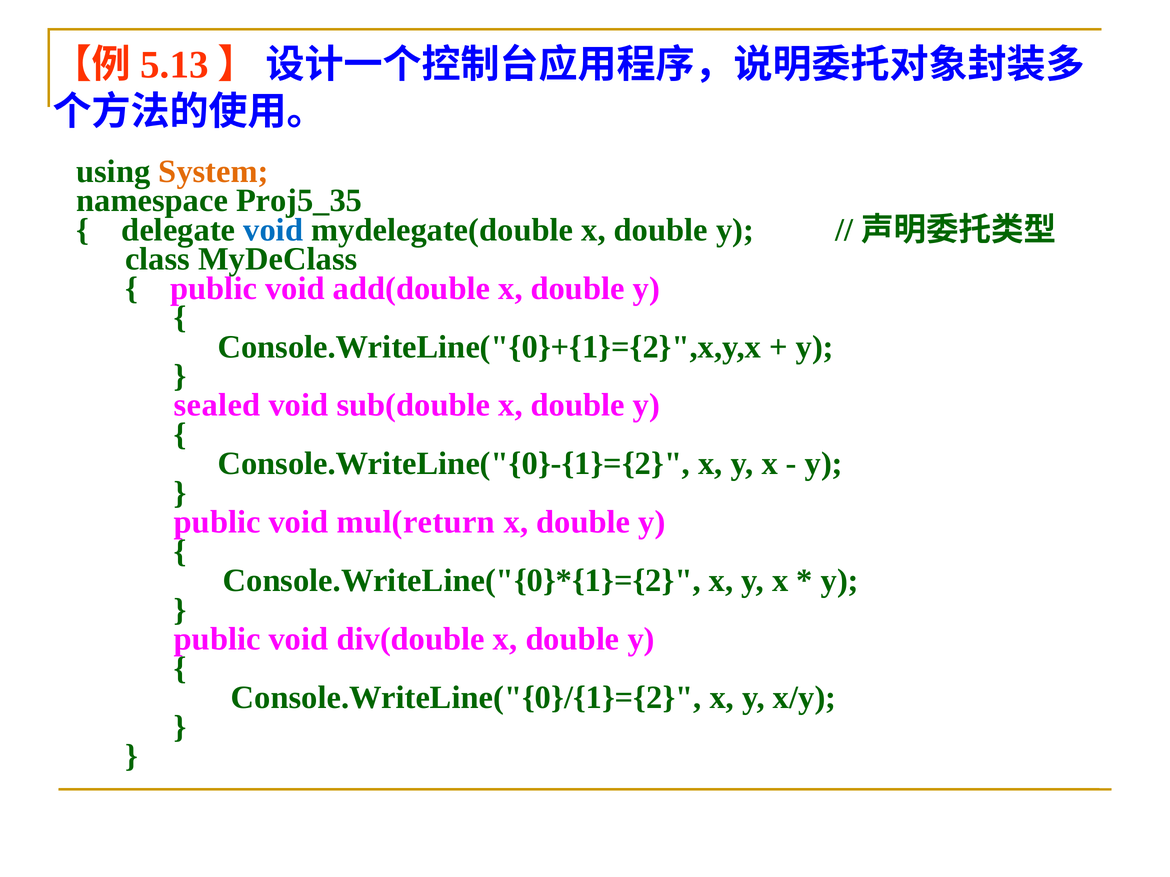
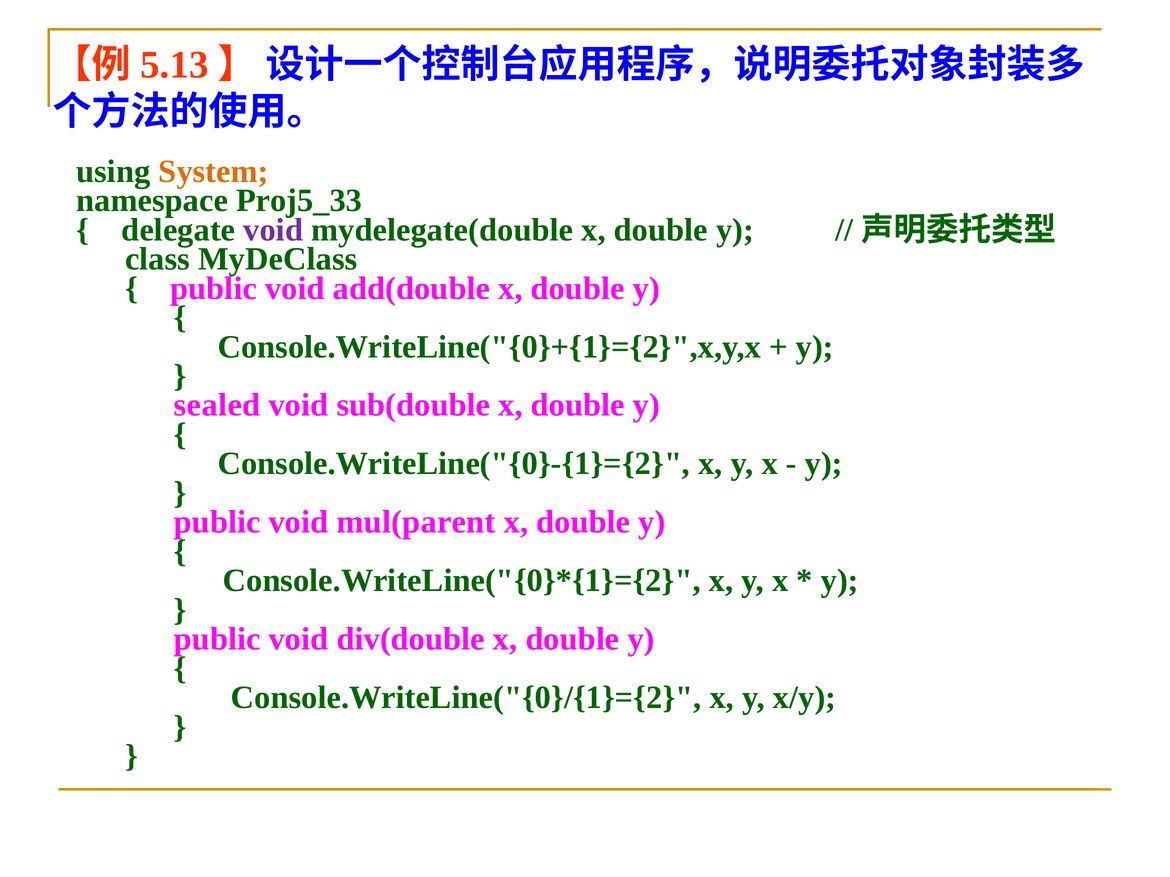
Proj5_35: Proj5_35 -> Proj5_33
void at (273, 230) colour: blue -> purple
mul(return: mul(return -> mul(parent
